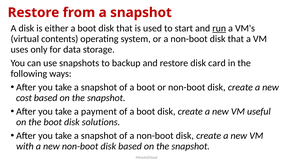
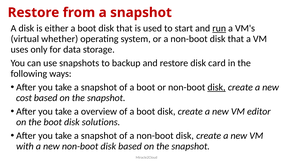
contents: contents -> whether
disk at (216, 87) underline: none -> present
payment: payment -> overview
useful: useful -> editor
